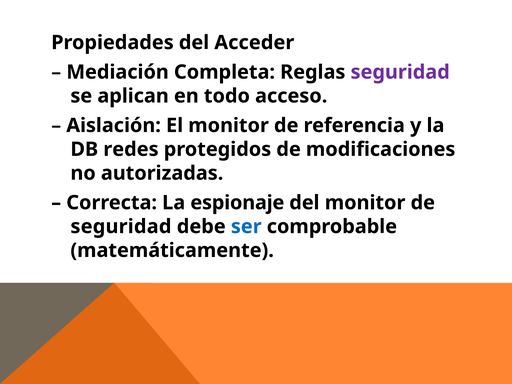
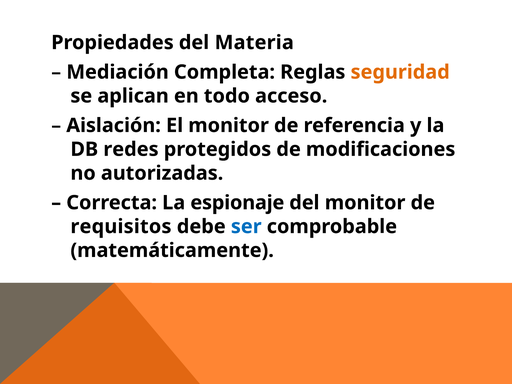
Acceder: Acceder -> Materia
seguridad at (400, 72) colour: purple -> orange
seguridad at (121, 227): seguridad -> requisitos
